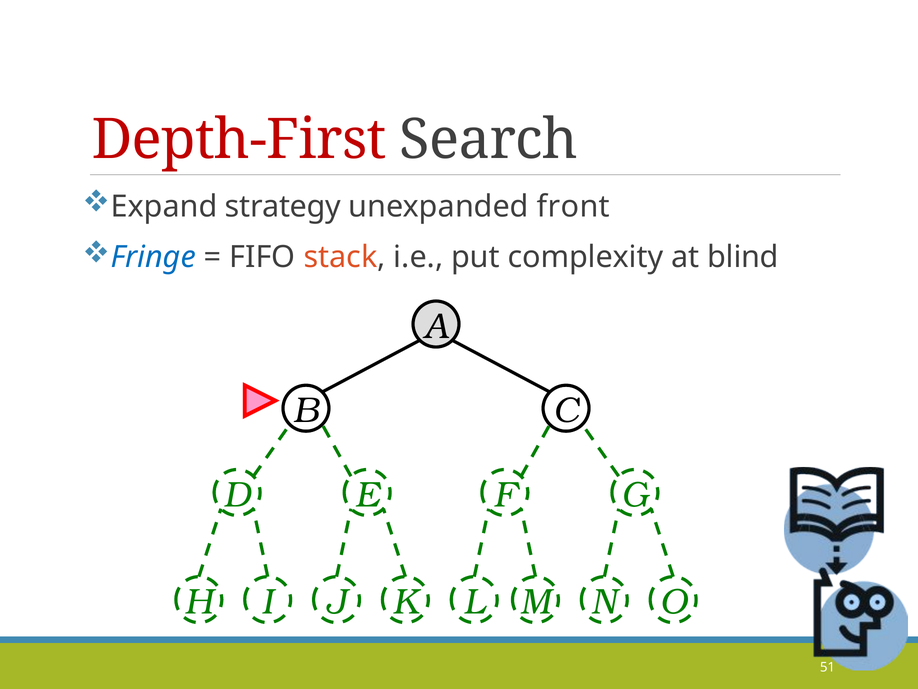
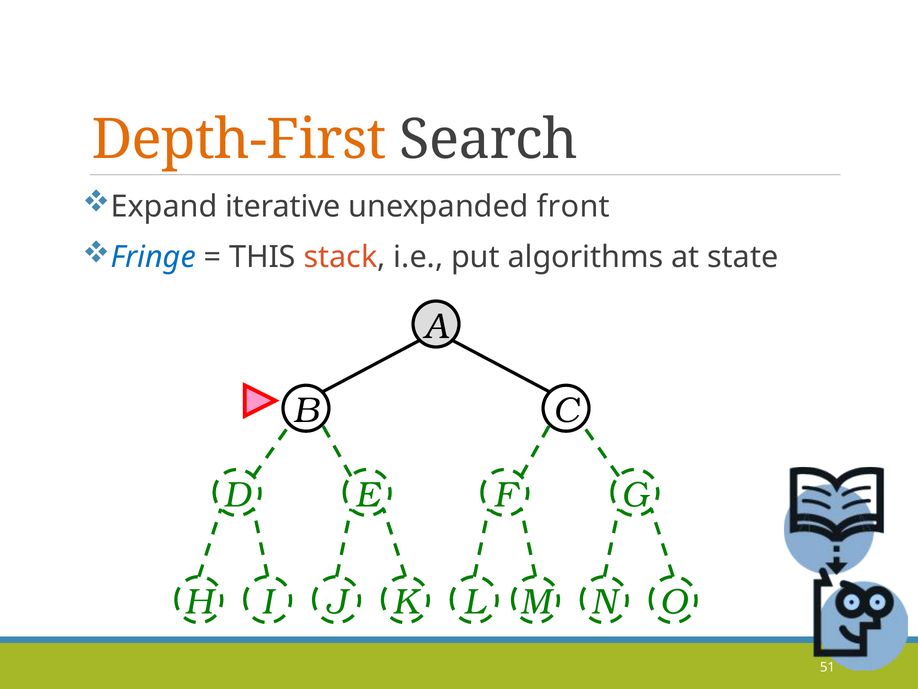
Depth-First colour: red -> orange
strategy: strategy -> iterative
FIFO: FIFO -> THIS
complexity: complexity -> algorithms
blind: blind -> state
